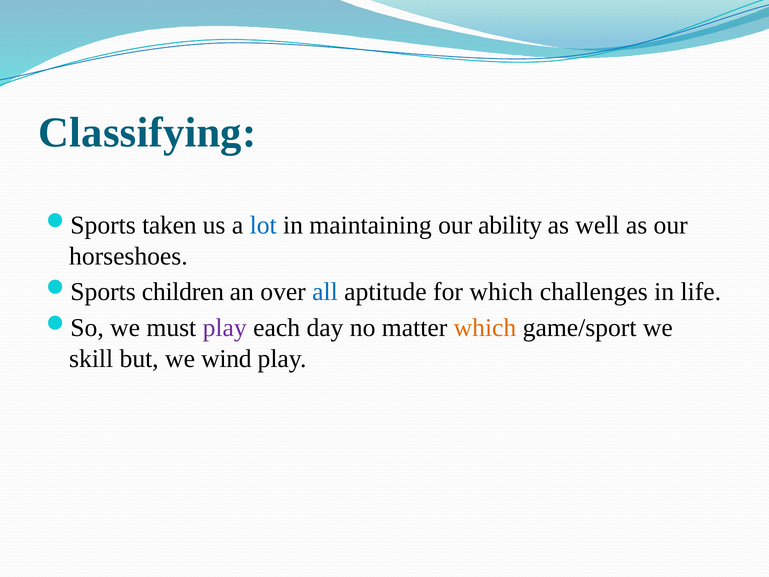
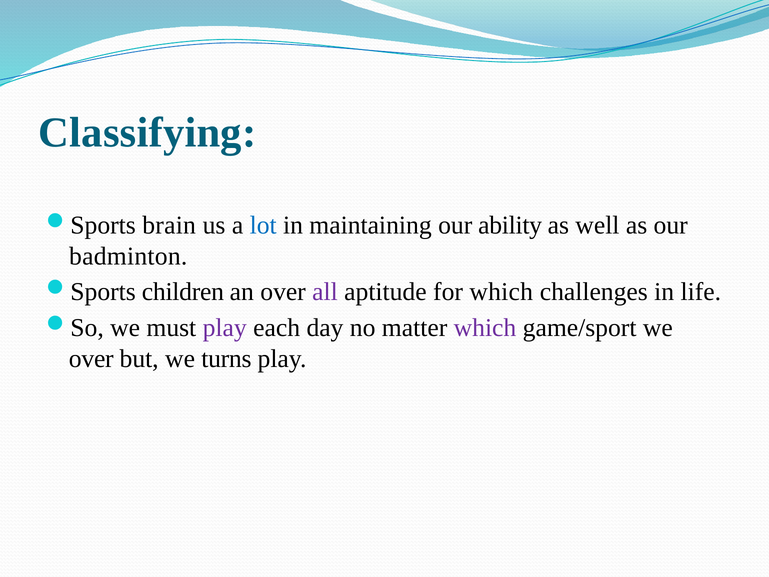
taken: taken -> brain
horseshoes: horseshoes -> badminton
all colour: blue -> purple
which at (485, 328) colour: orange -> purple
skill at (91, 359): skill -> over
wind: wind -> turns
